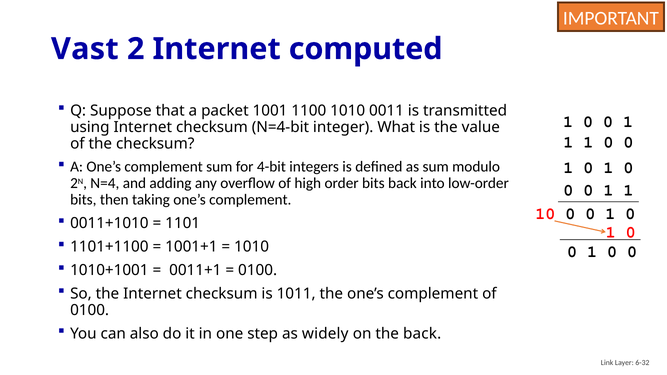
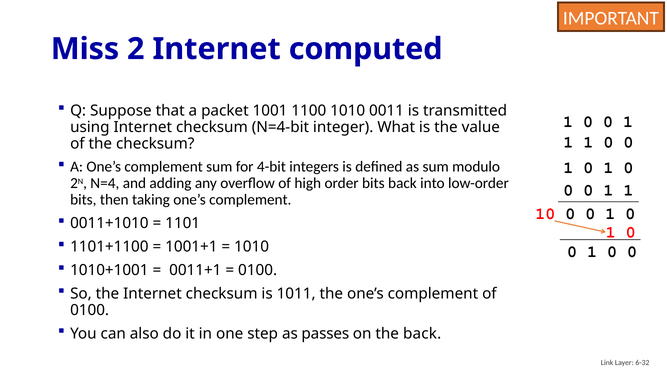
Vast: Vast -> Miss
widely: widely -> passes
